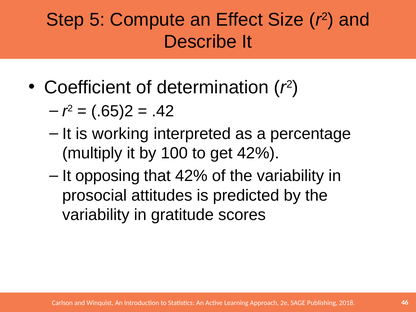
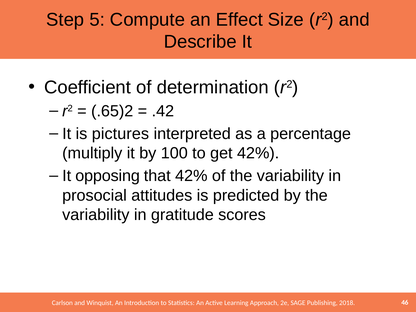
working: working -> pictures
